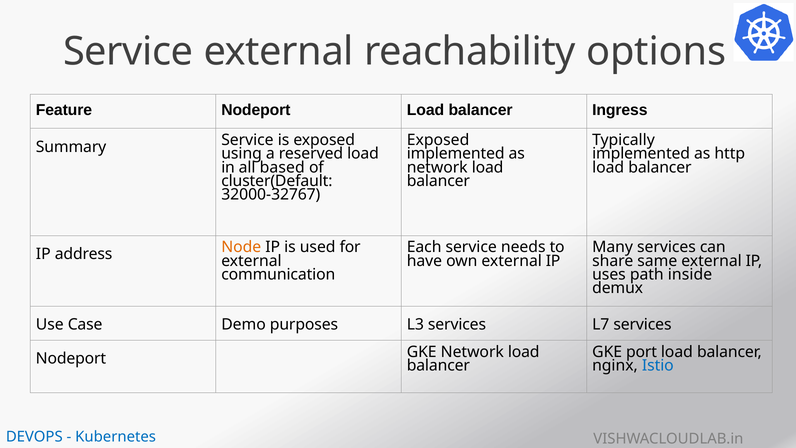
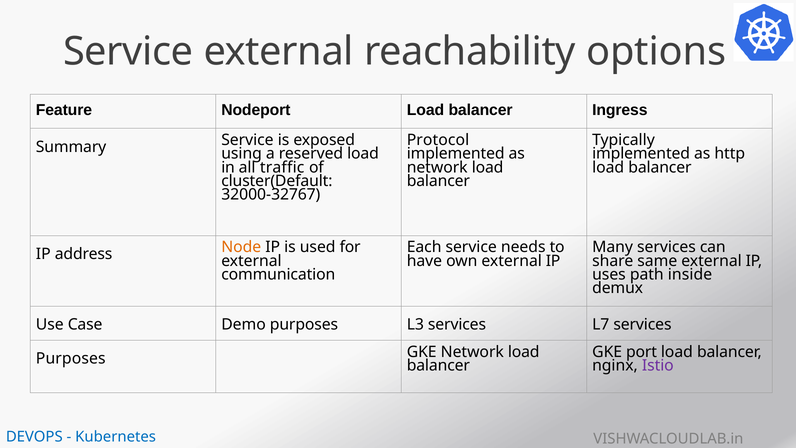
Exposed at (438, 140): Exposed -> Protocol
based: based -> traffic
Nodeport at (71, 359): Nodeport -> Purposes
Istio colour: blue -> purple
